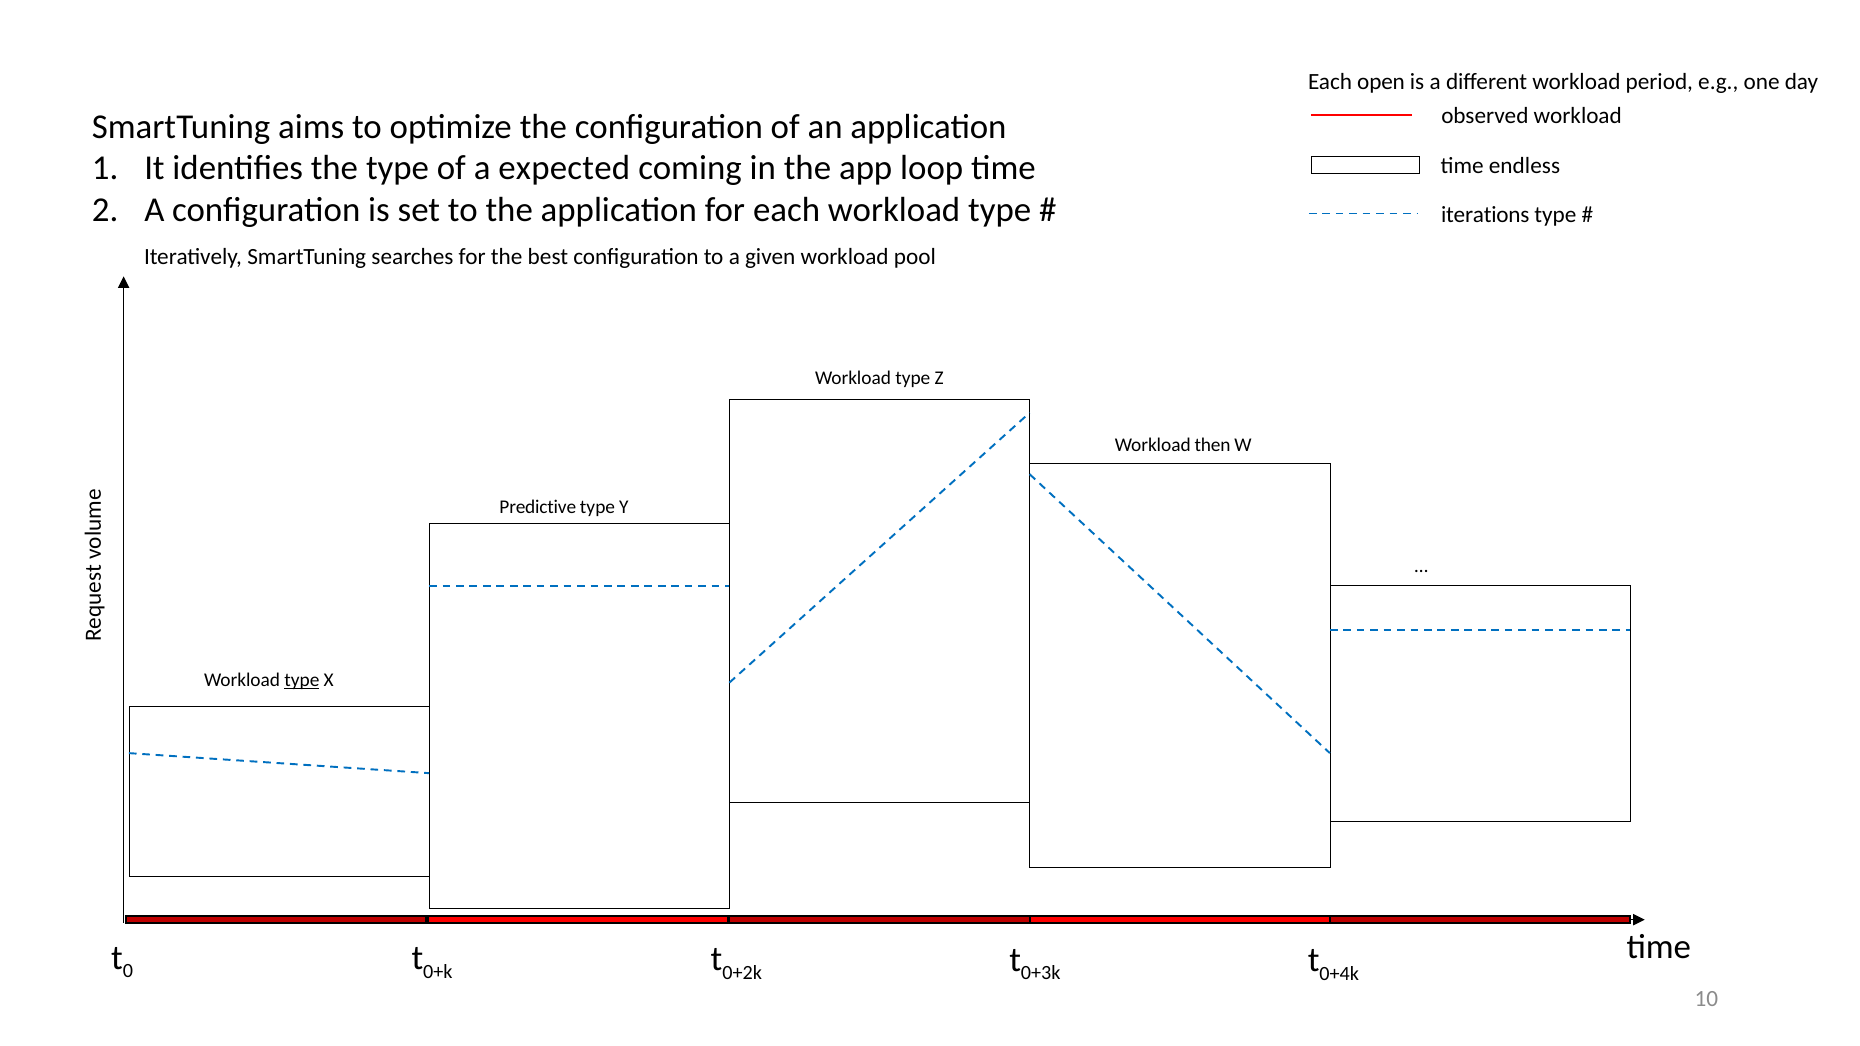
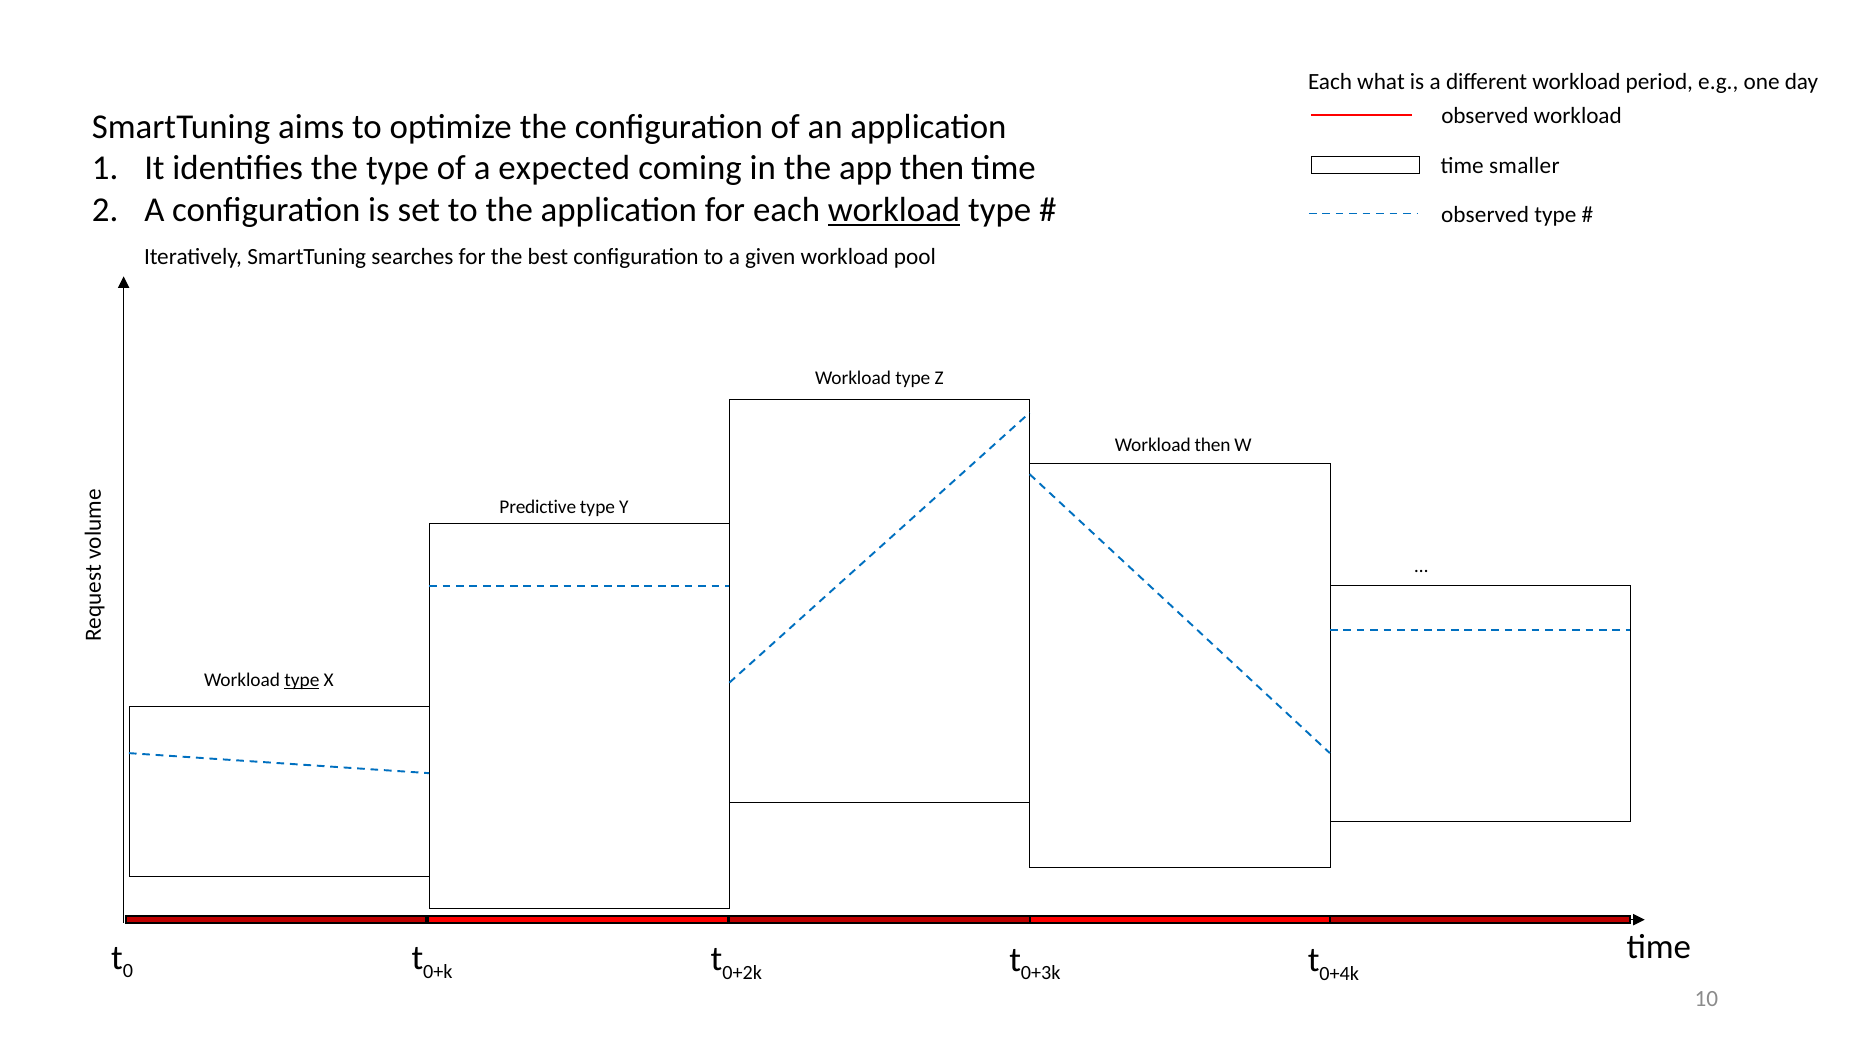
open: open -> what
app loop: loop -> then
endless: endless -> smaller
workload at (894, 210) underline: none -> present
iterations at (1485, 215): iterations -> observed
